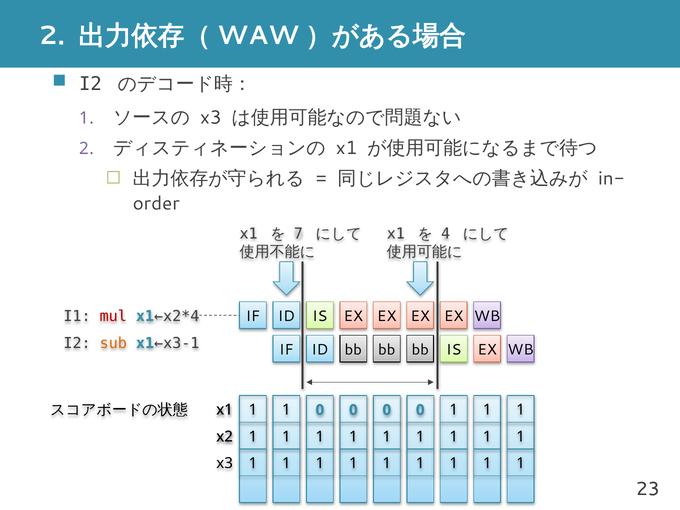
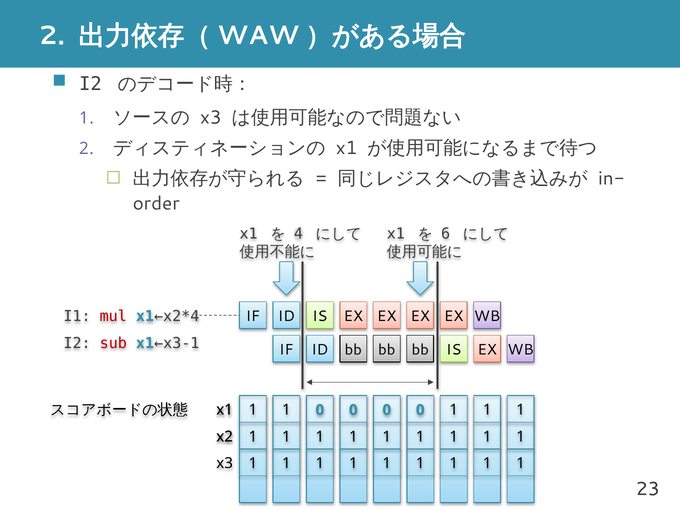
7: 7 -> 4
4: 4 -> 6
sub colour: orange -> red
